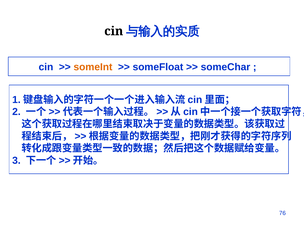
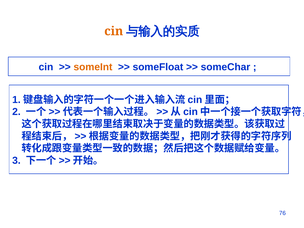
cin at (114, 31) colour: black -> orange
